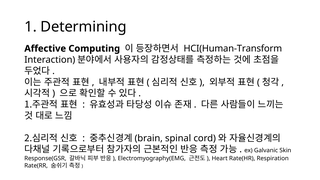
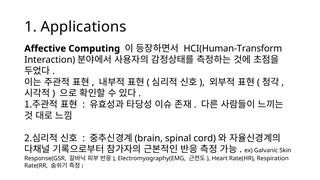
Determining: Determining -> Applications
